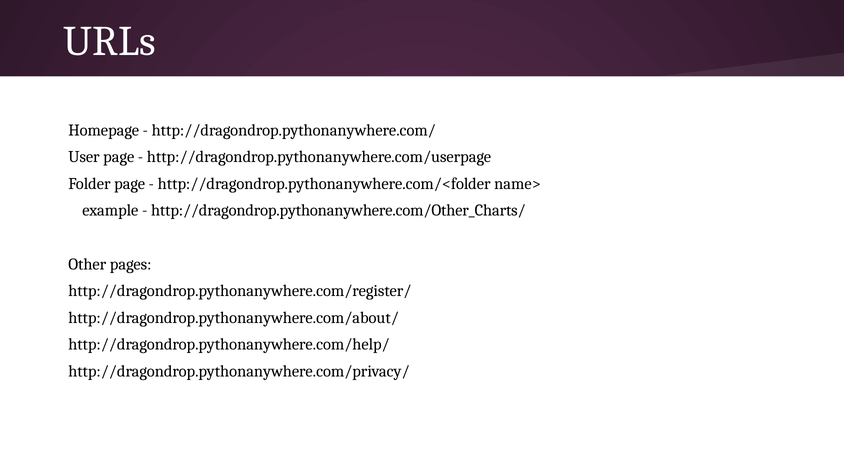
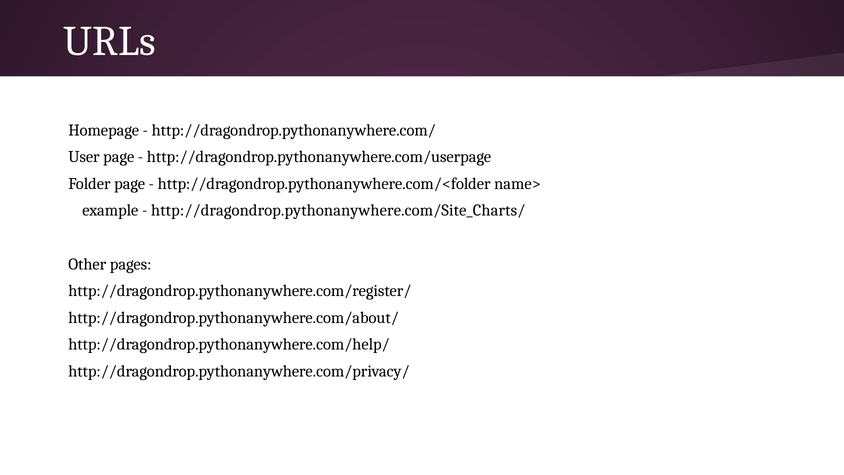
http://dragondrop.pythonanywhere.com/Other_Charts/: http://dragondrop.pythonanywhere.com/Other_Charts/ -> http://dragondrop.pythonanywhere.com/Site_Charts/
